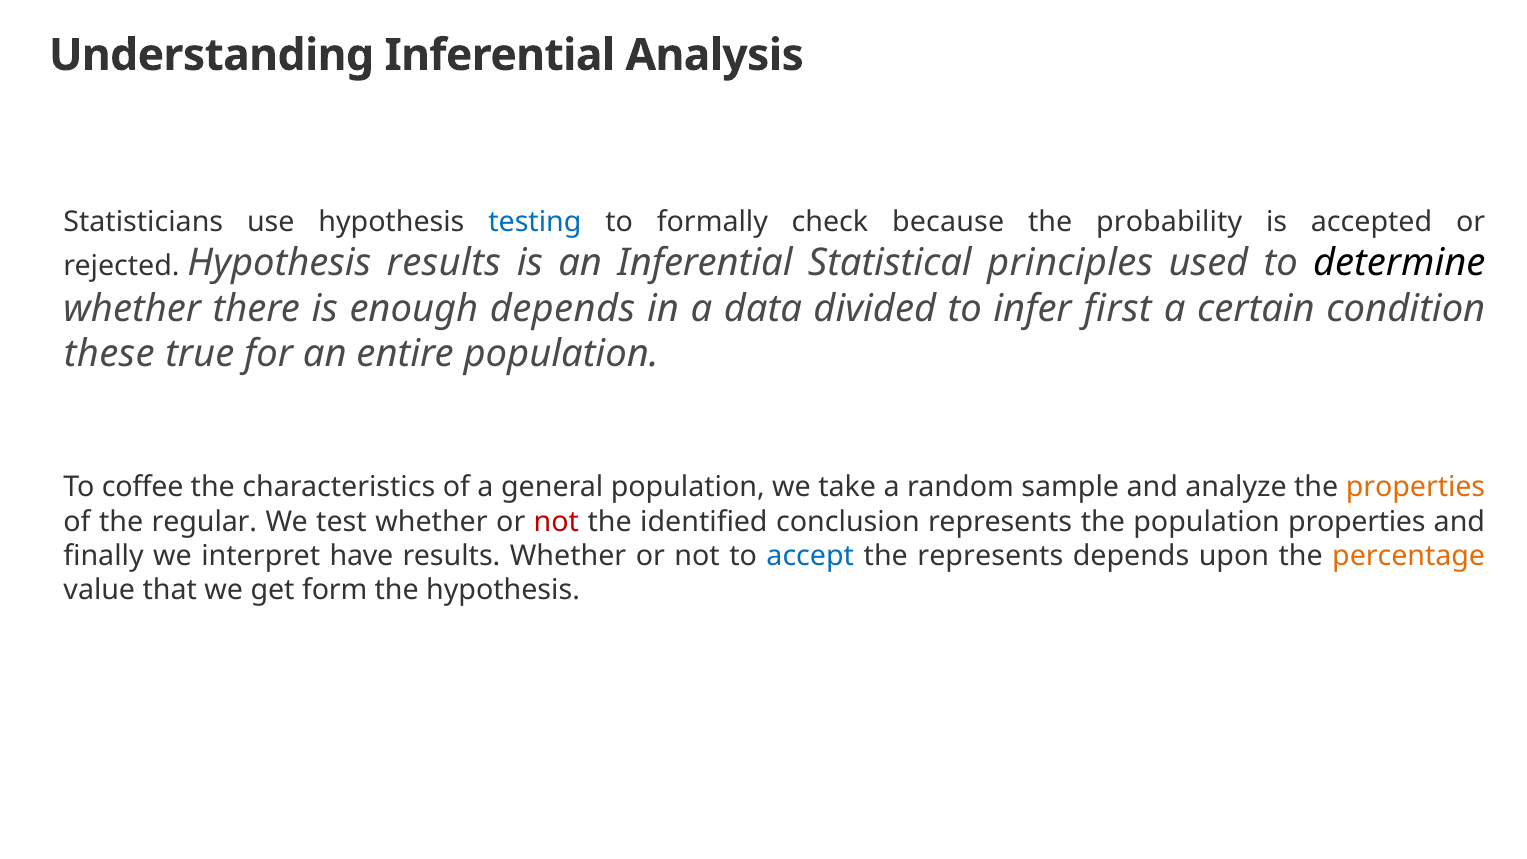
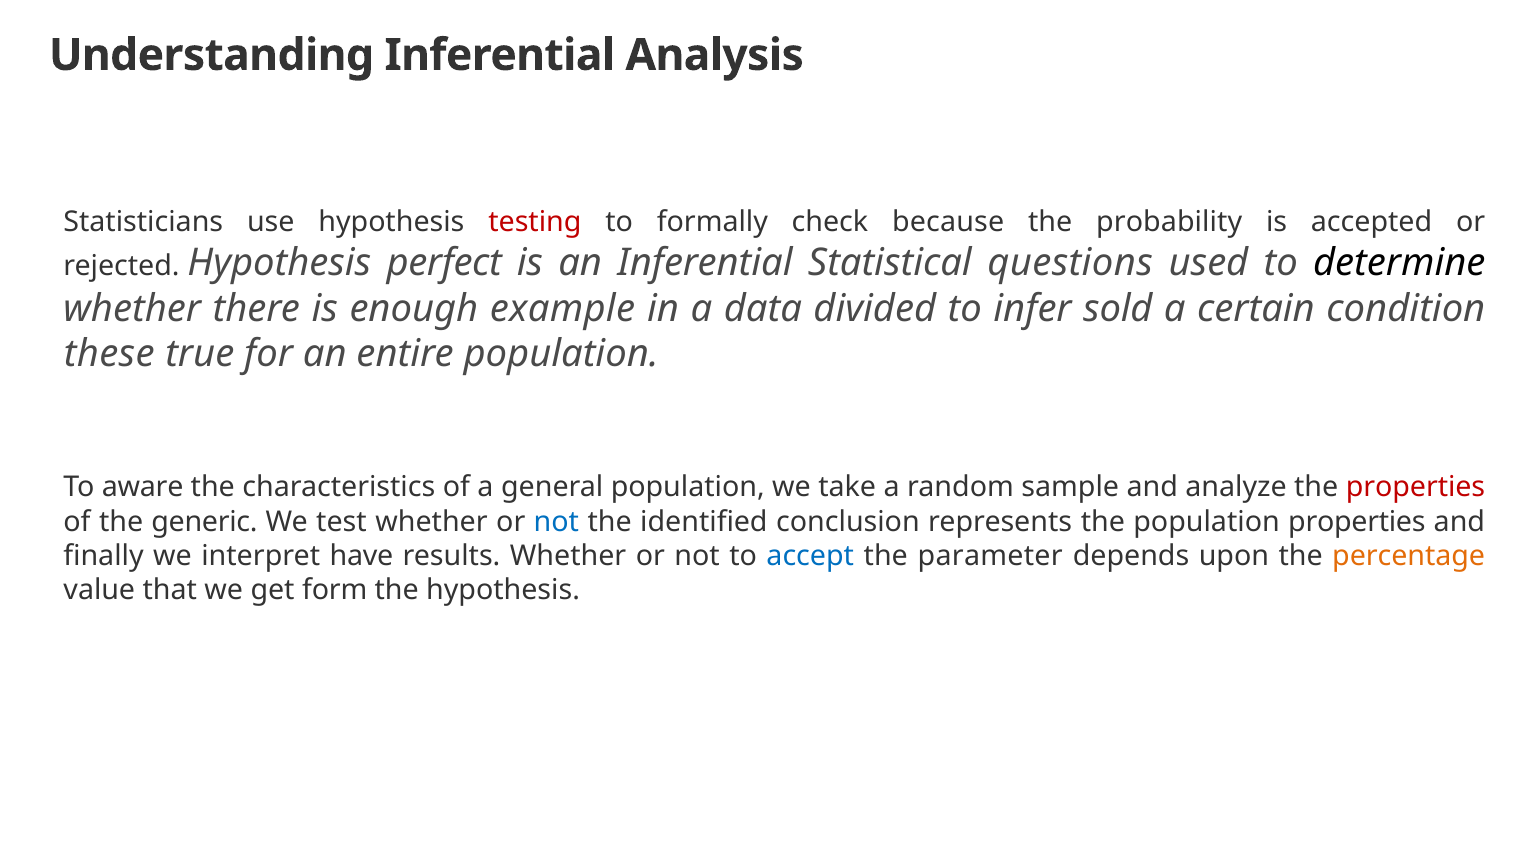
testing colour: blue -> red
Hypothesis results: results -> perfect
principles: principles -> questions
enough depends: depends -> example
first: first -> sold
coffee: coffee -> aware
properties at (1416, 487) colour: orange -> red
regular: regular -> generic
not at (556, 522) colour: red -> blue
the represents: represents -> parameter
